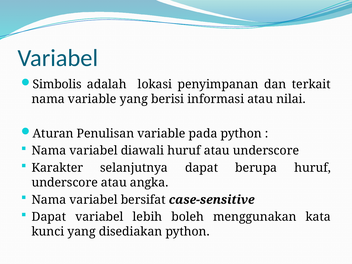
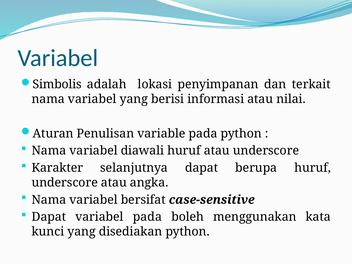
variable at (92, 99): variable -> variabel
variabel lebih: lebih -> pada
